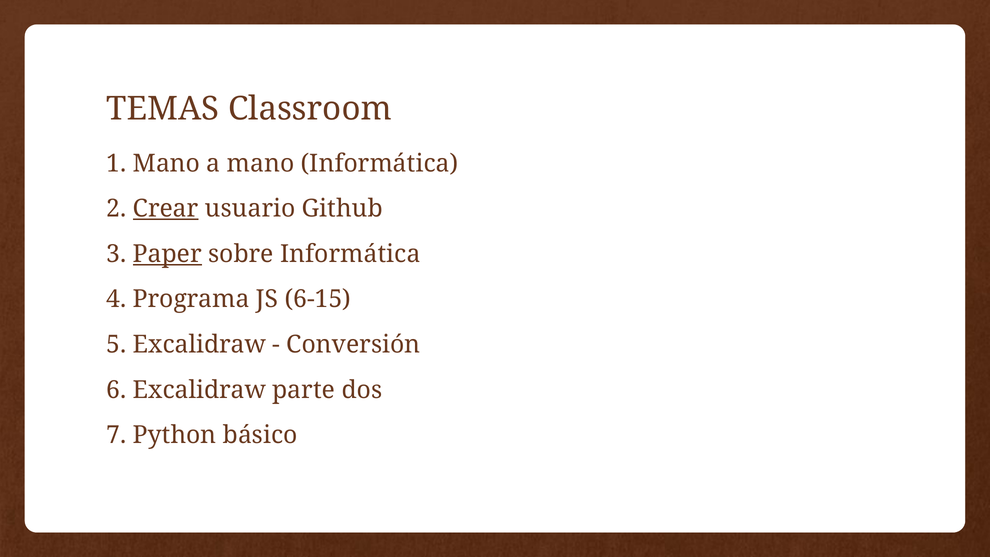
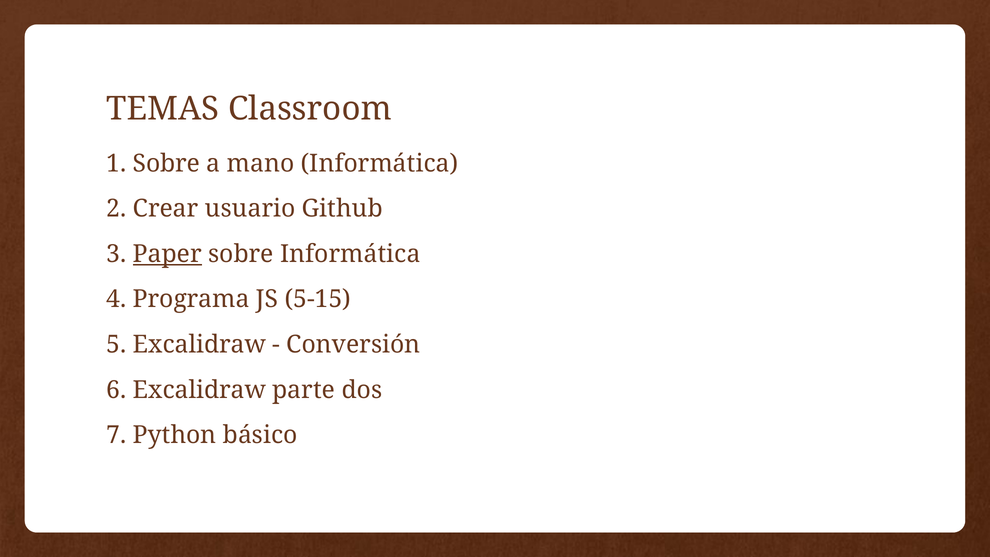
1 Mano: Mano -> Sobre
Crear underline: present -> none
6-15: 6-15 -> 5-15
